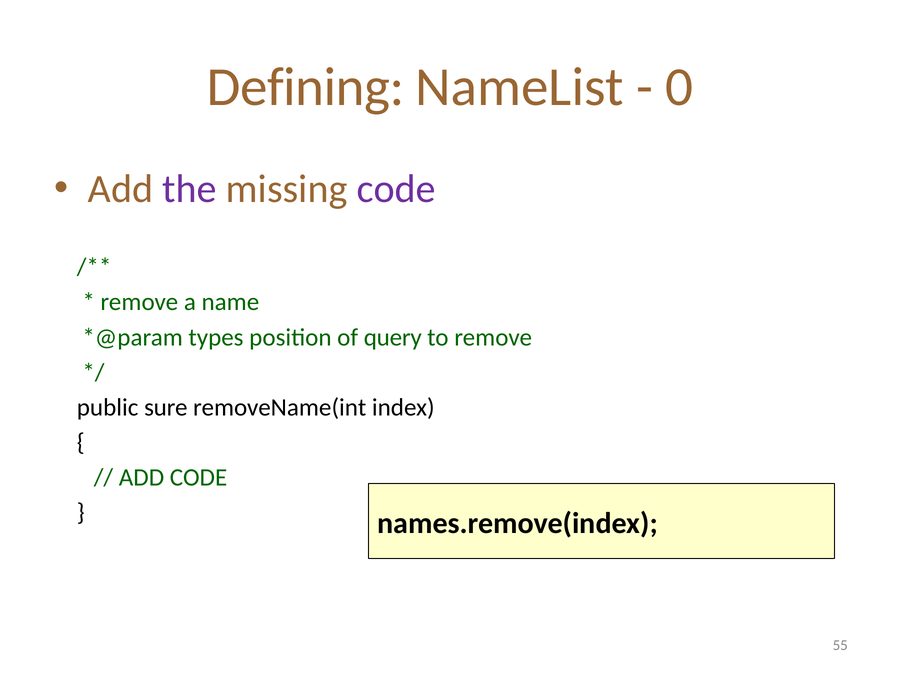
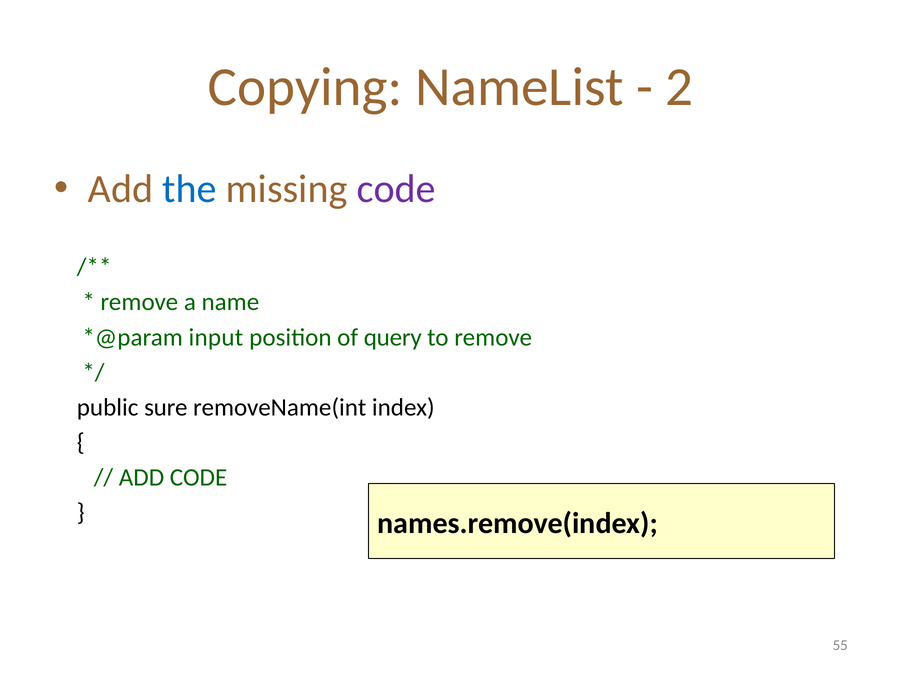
Defining: Defining -> Copying
0: 0 -> 2
the colour: purple -> blue
types: types -> input
